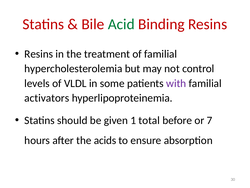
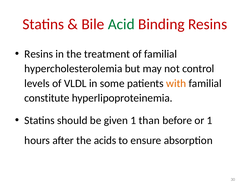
with colour: purple -> orange
activators: activators -> constitute
total: total -> than
or 7: 7 -> 1
